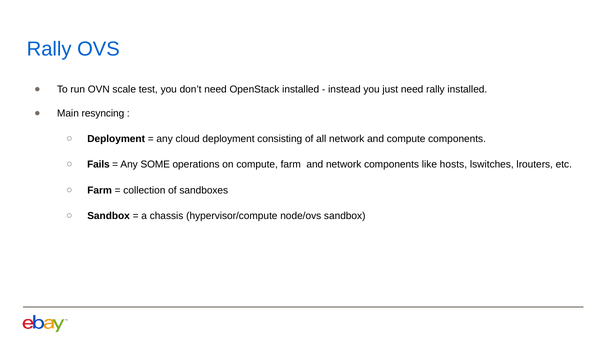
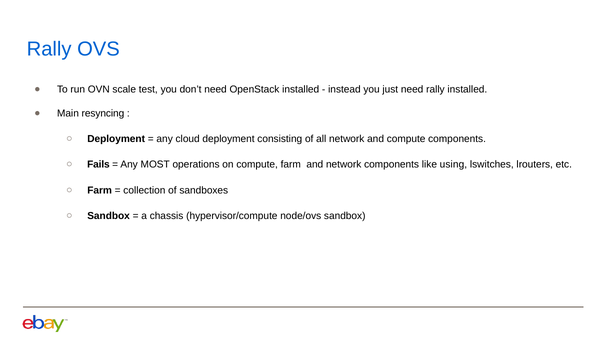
SOME: SOME -> MOST
hosts: hosts -> using
